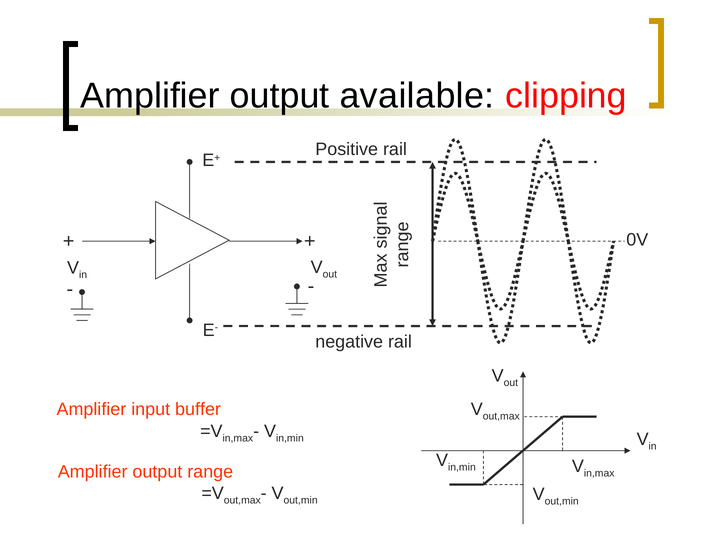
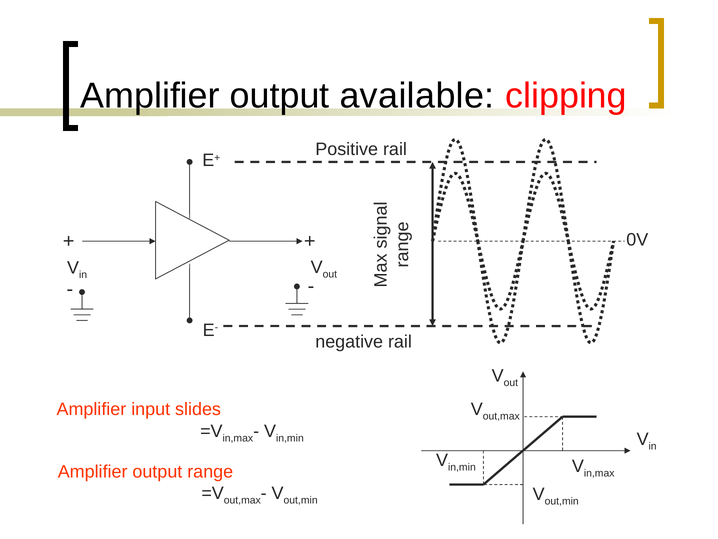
buffer: buffer -> slides
